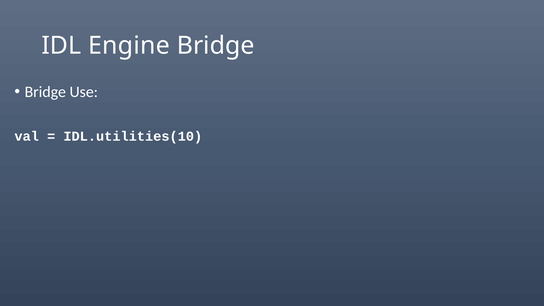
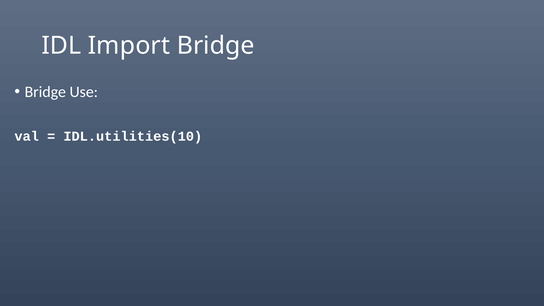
Engine: Engine -> Import
